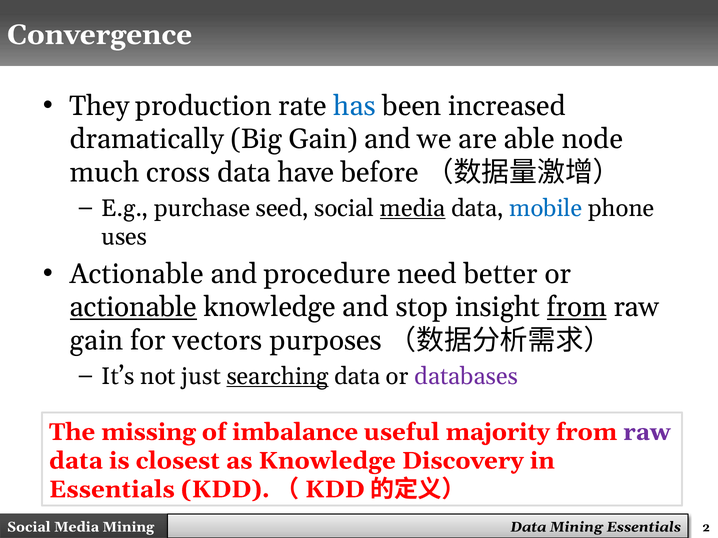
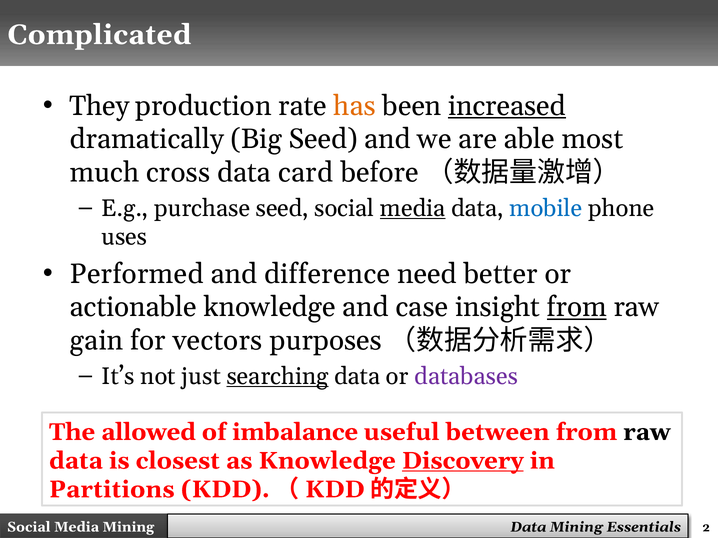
Convergence: Convergence -> Complicated
has colour: blue -> orange
increased underline: none -> present
Big Gain: Gain -> Seed
node: node -> most
have: have -> card
Actionable at (137, 274): Actionable -> Performed
procedure: procedure -> difference
actionable at (133, 308) underline: present -> none
stop: stop -> case
missing: missing -> allowed
majority: majority -> between
raw at (647, 432) colour: purple -> black
Discovery underline: none -> present
Essentials at (112, 490): Essentials -> Partitions
